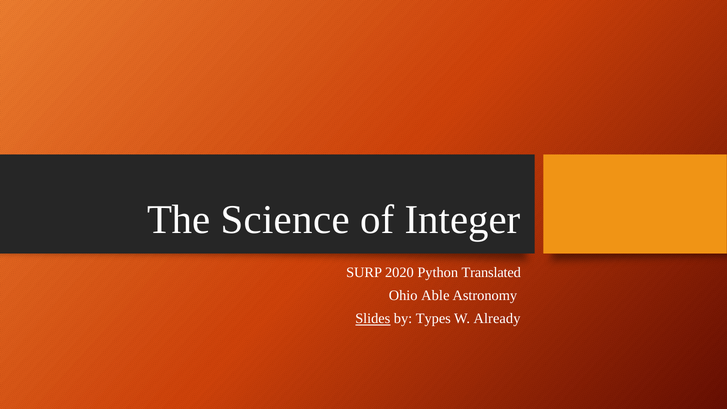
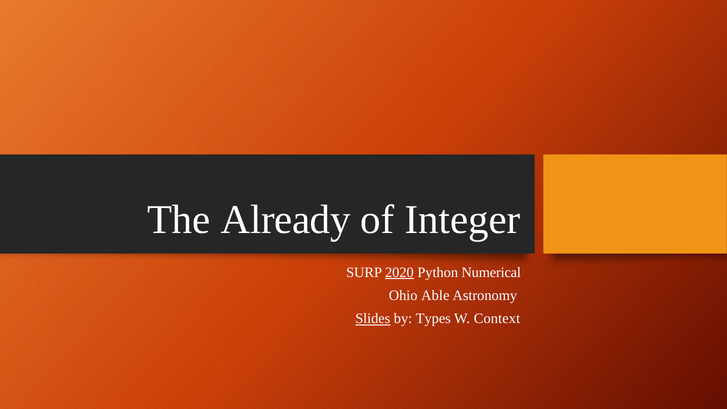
Science: Science -> Already
2020 underline: none -> present
Translated: Translated -> Numerical
Already: Already -> Context
